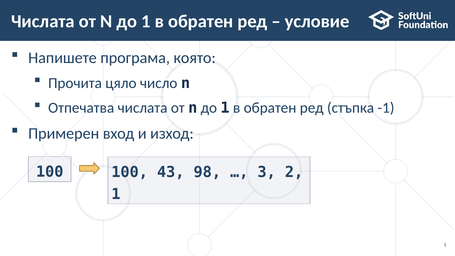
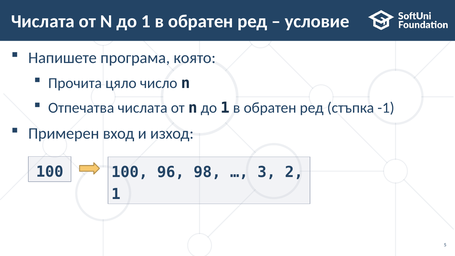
43: 43 -> 96
